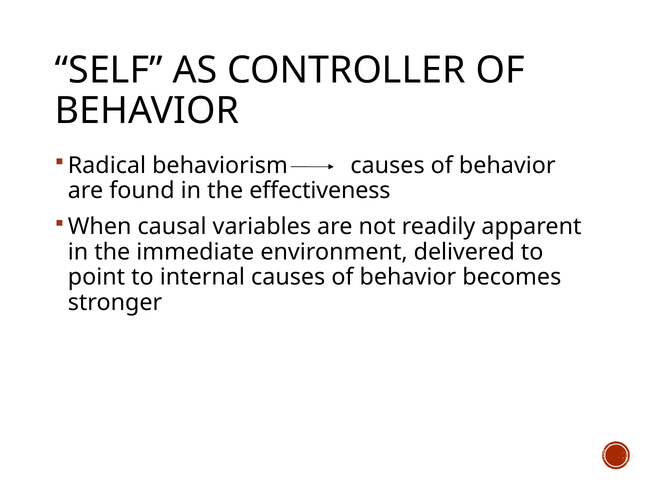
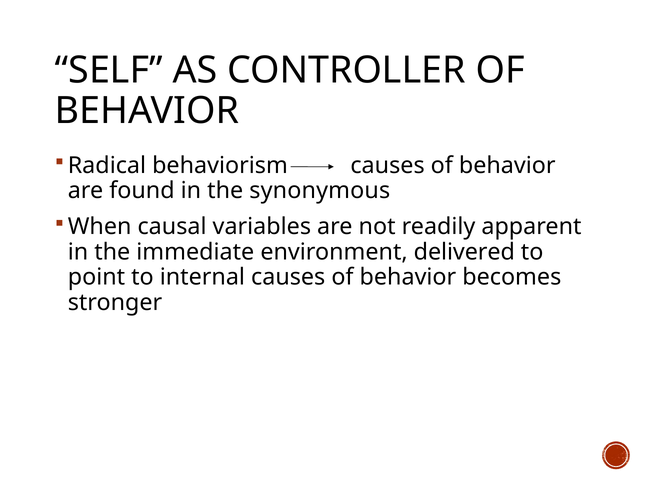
effectiveness: effectiveness -> synonymous
